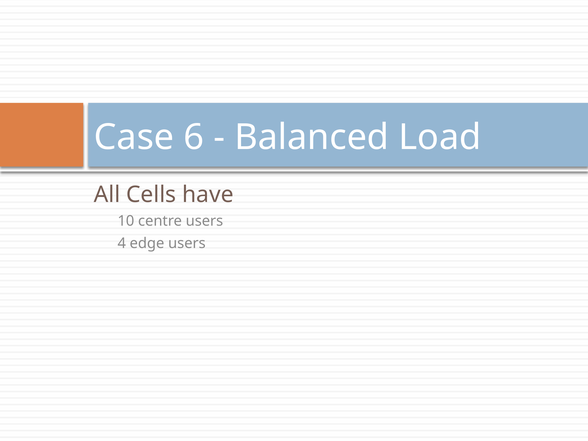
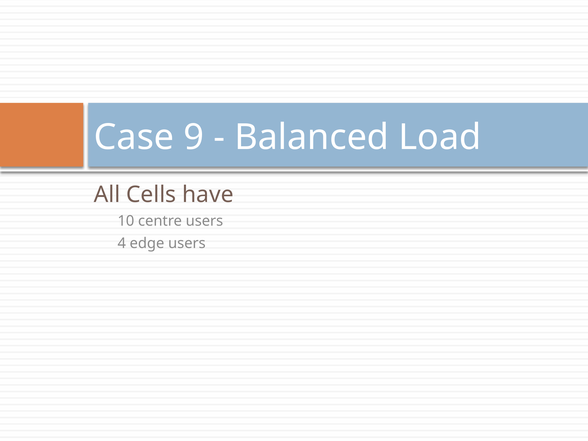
6: 6 -> 9
